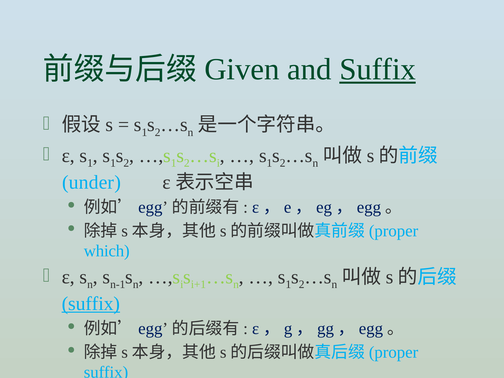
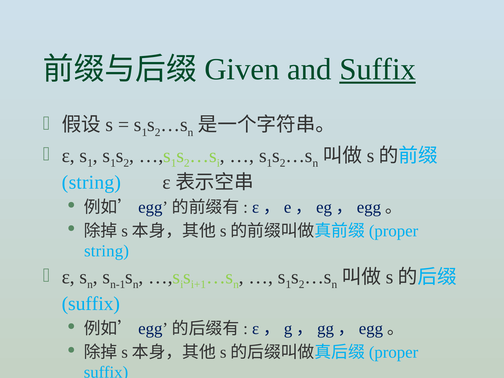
under at (91, 182): under -> string
which at (107, 251): which -> string
suffix at (91, 304) underline: present -> none
